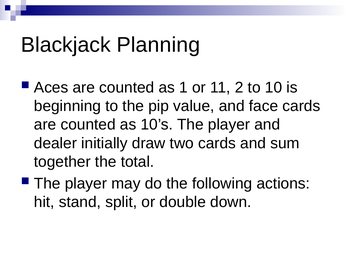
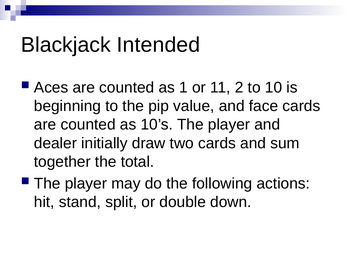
Planning: Planning -> Intended
